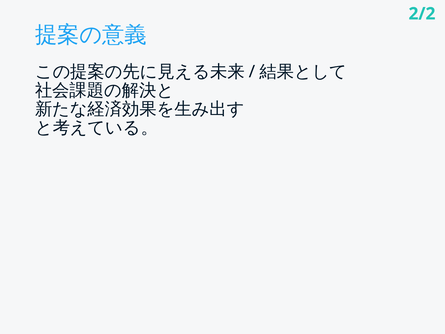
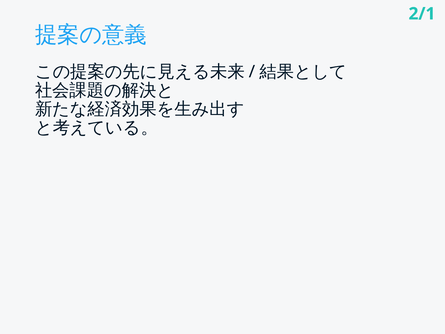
2/2: 2/2 -> 2/1
